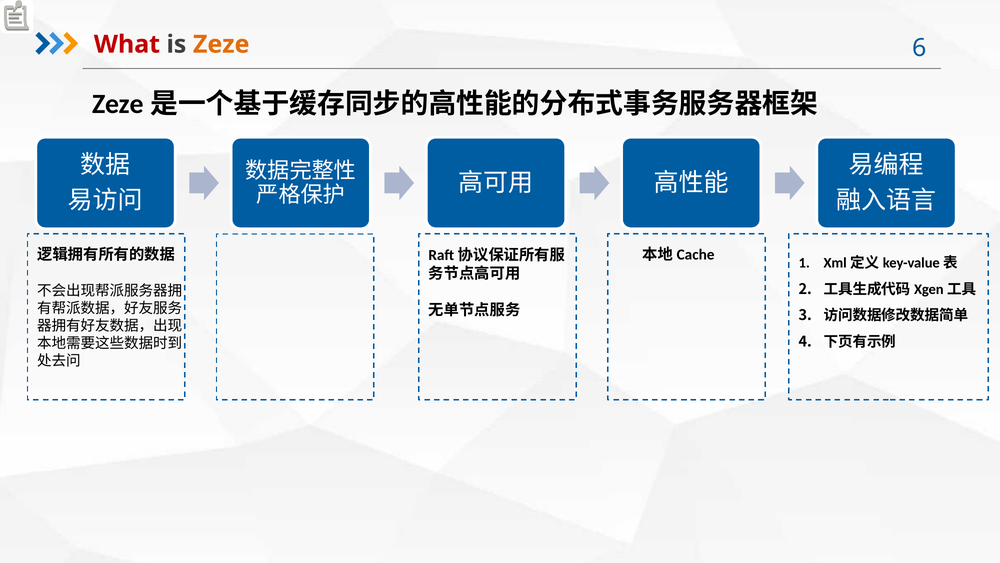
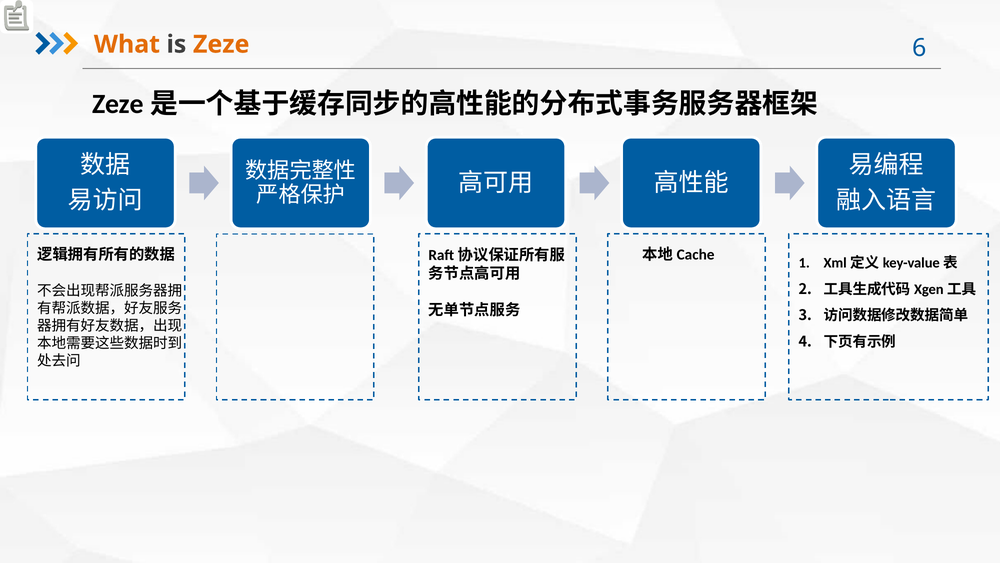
What colour: red -> orange
